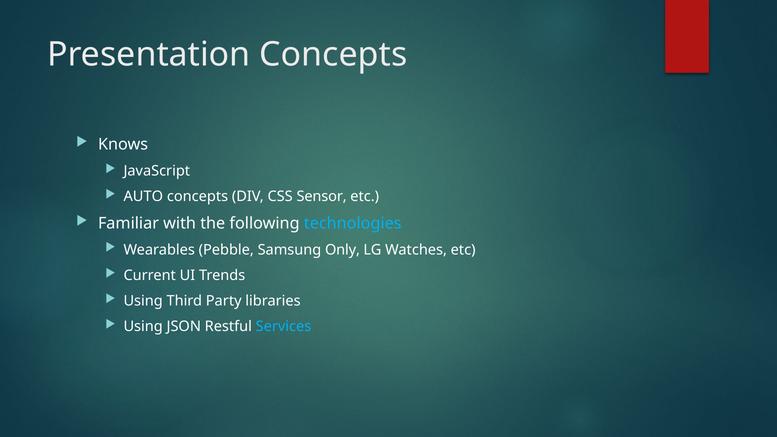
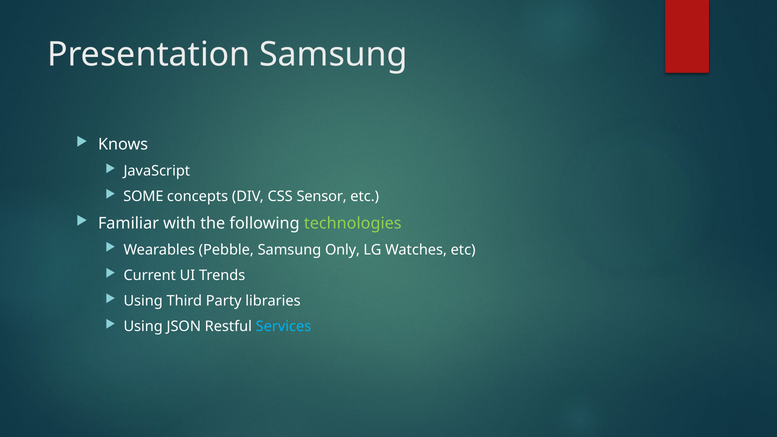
Presentation Concepts: Concepts -> Samsung
AUTO: AUTO -> SOME
technologies colour: light blue -> light green
